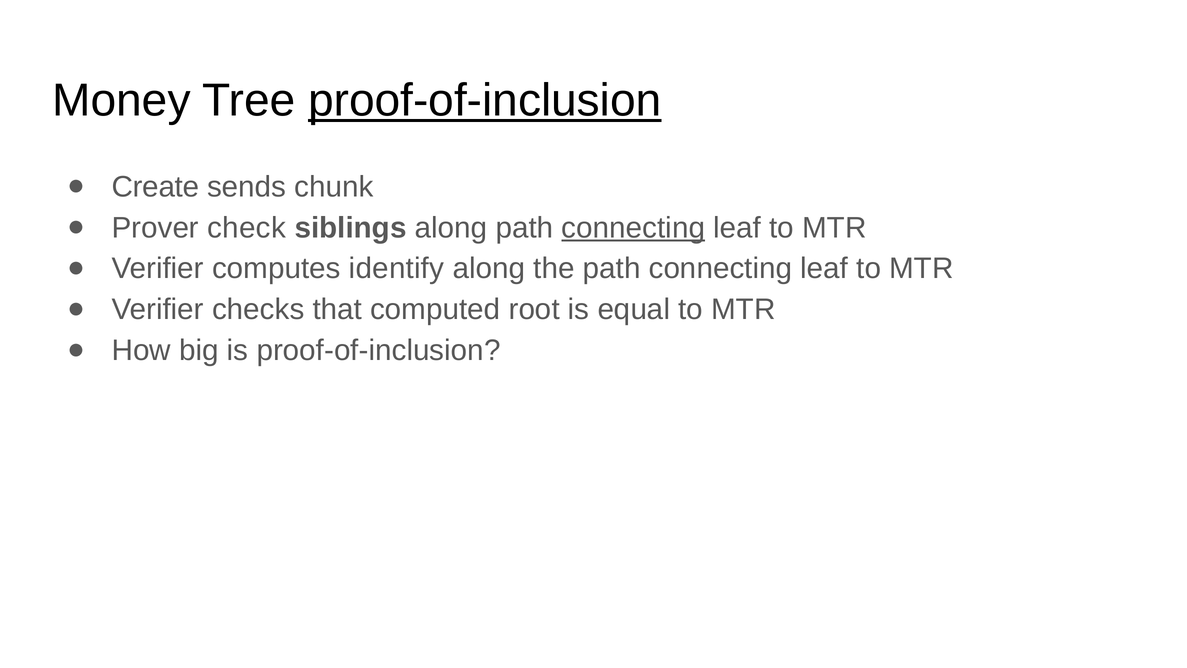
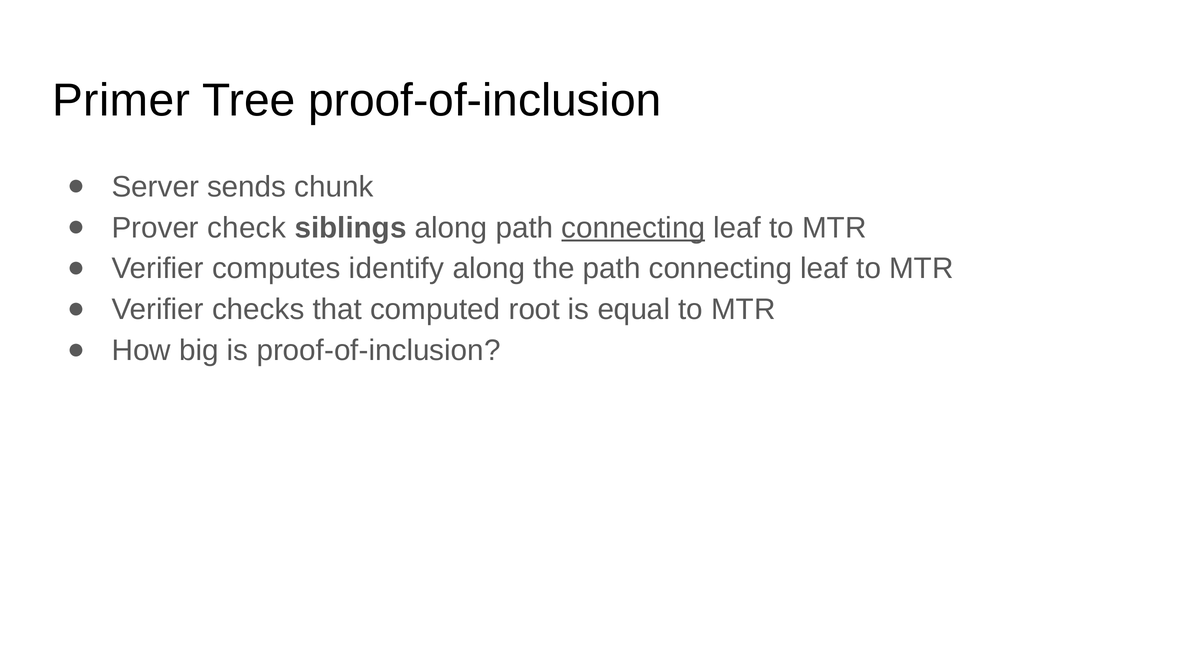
Money: Money -> Primer
proof-of-inclusion at (485, 101) underline: present -> none
Create: Create -> Server
